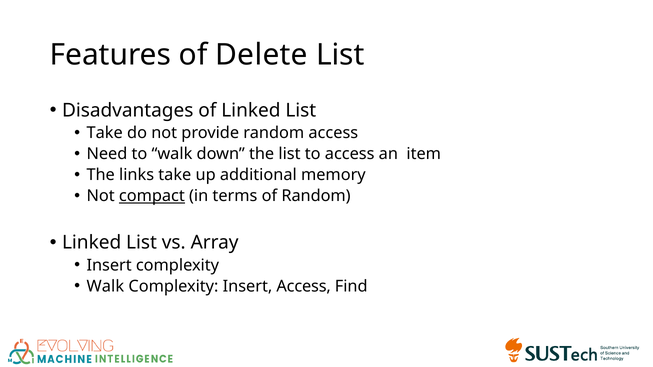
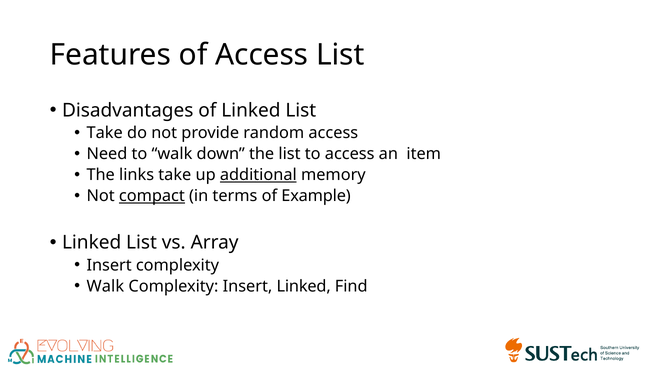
of Delete: Delete -> Access
additional underline: none -> present
of Random: Random -> Example
Insert Access: Access -> Linked
